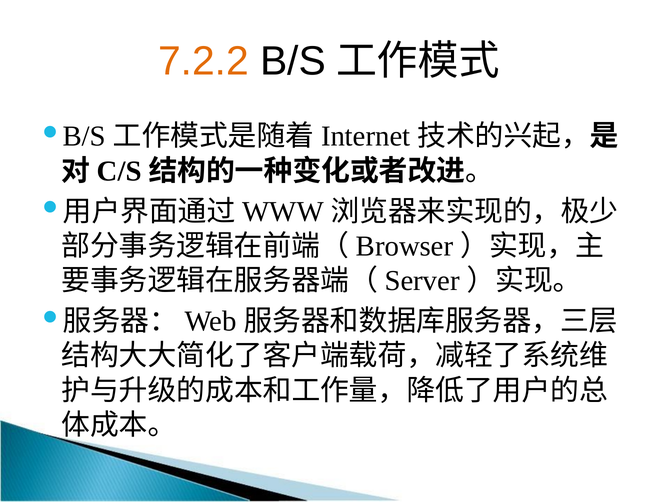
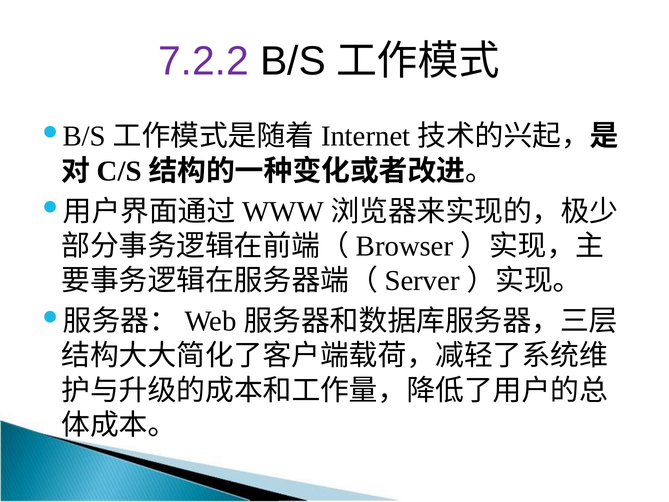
7.2.2 colour: orange -> purple
